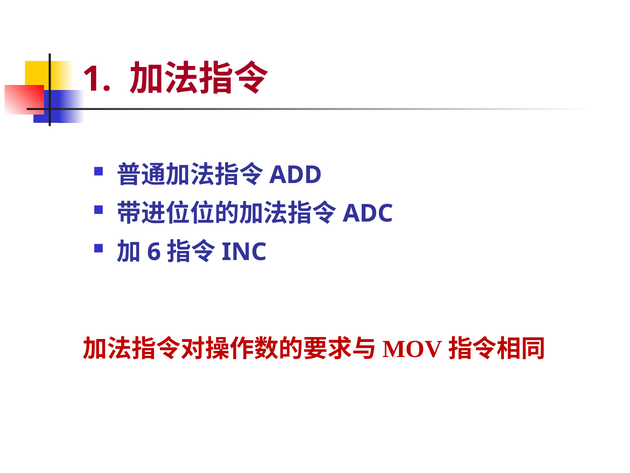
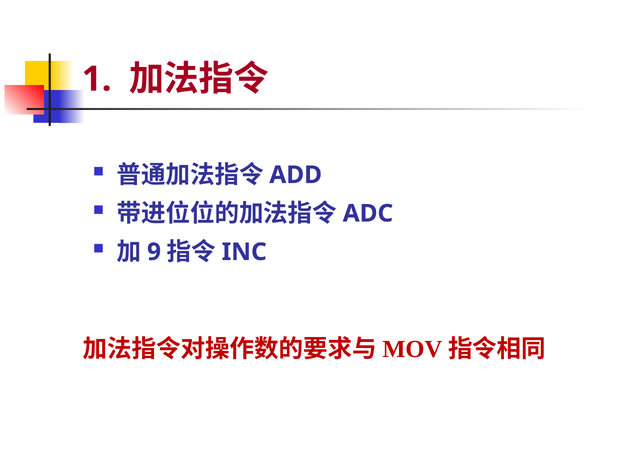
6: 6 -> 9
